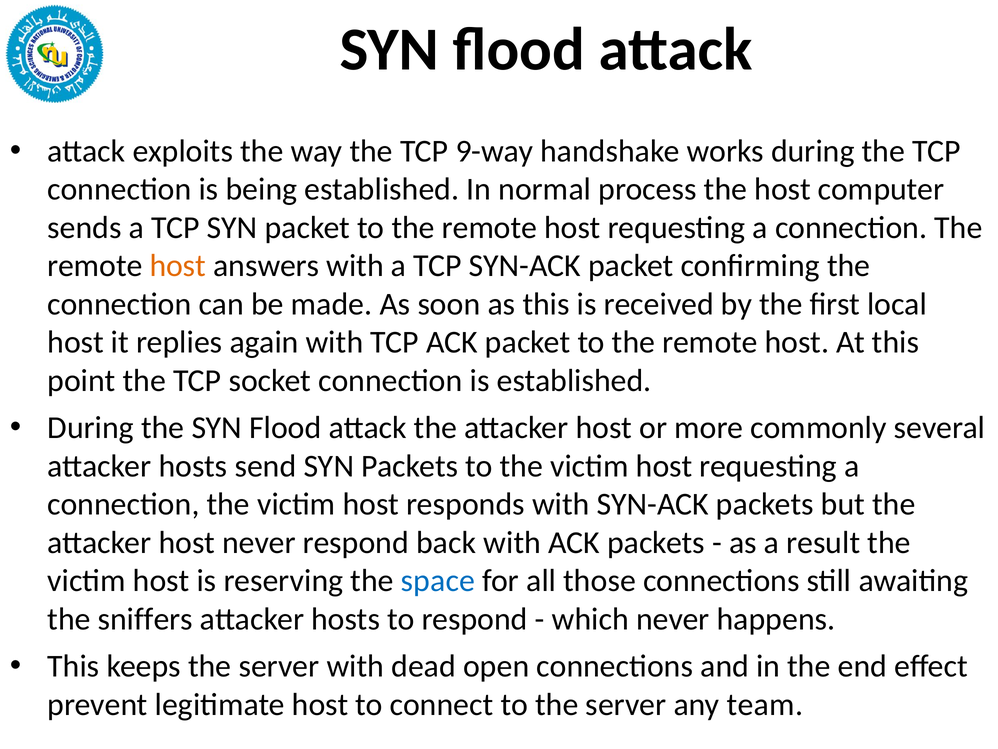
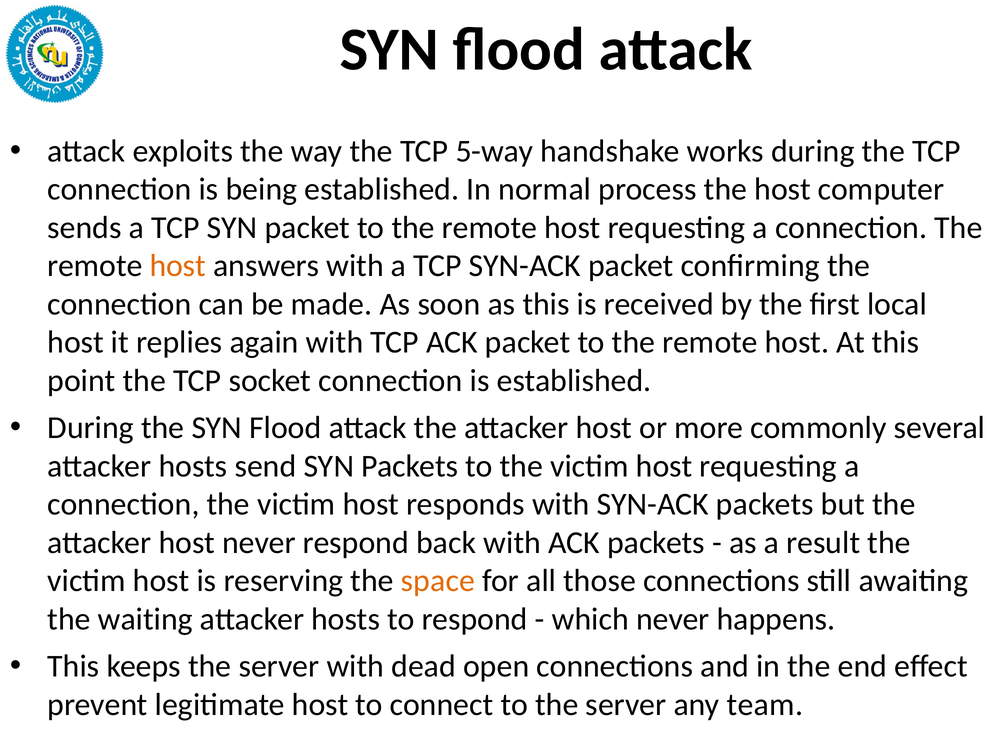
9-way: 9-way -> 5-way
space colour: blue -> orange
sniffers: sniffers -> waiting
